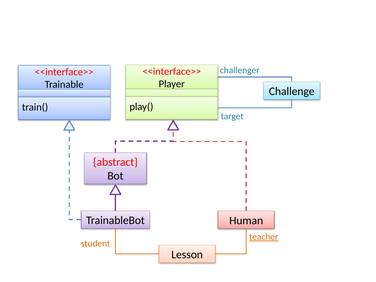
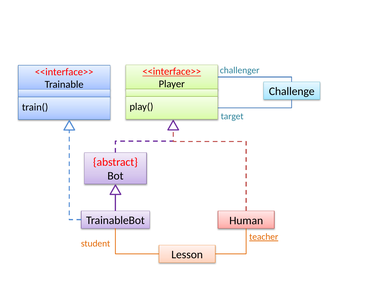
<<interface>> at (172, 71) underline: none -> present
